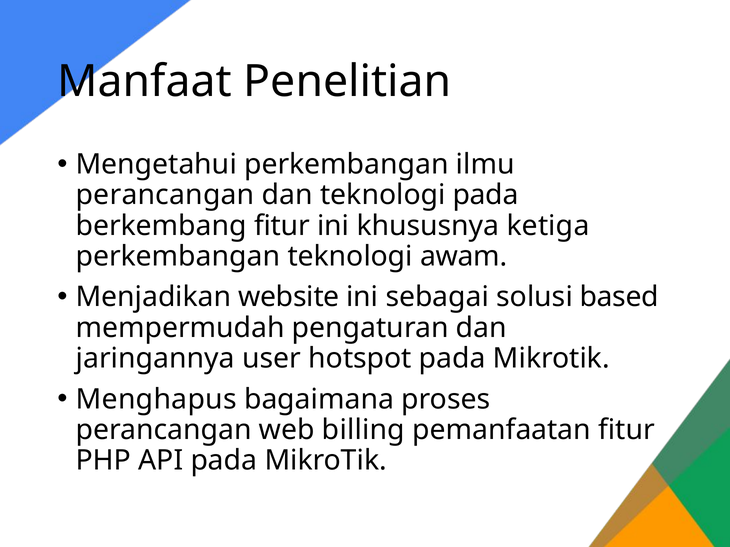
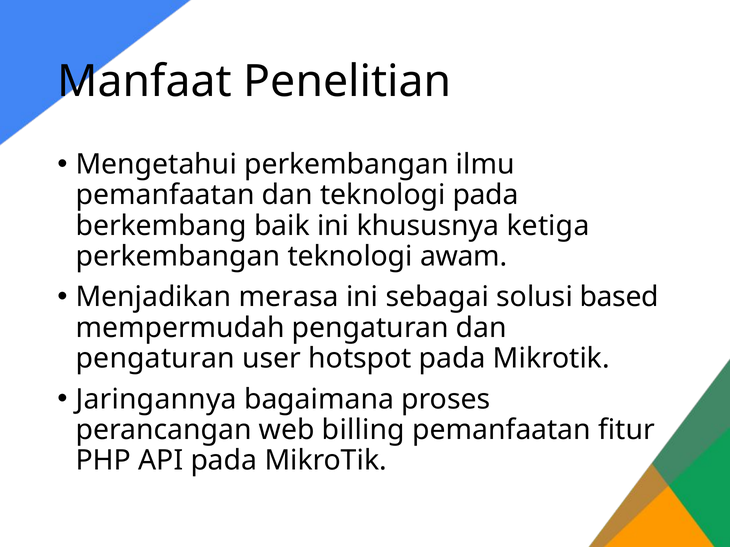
perancangan at (165, 195): perancangan -> pemanfaatan
berkembang fitur: fitur -> baik
website: website -> merasa
jaringannya at (155, 359): jaringannya -> pengaturan
Menghapus: Menghapus -> Jaringannya
